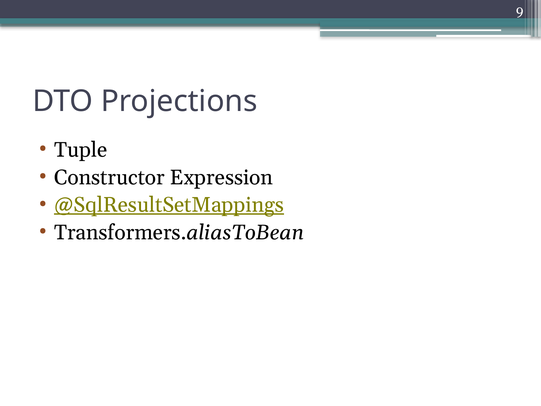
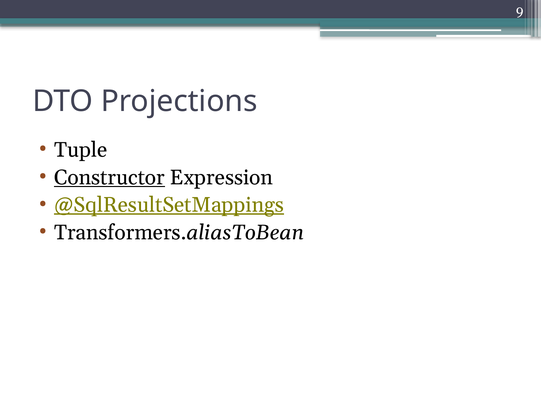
Constructor underline: none -> present
